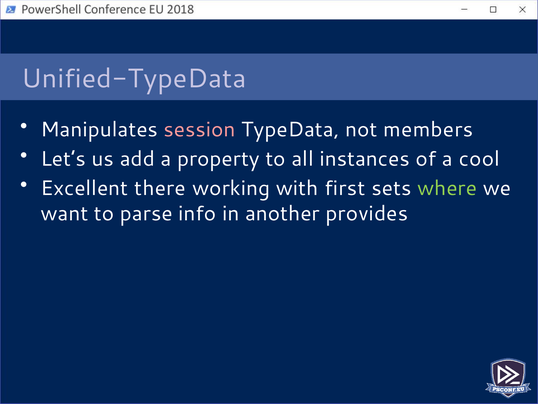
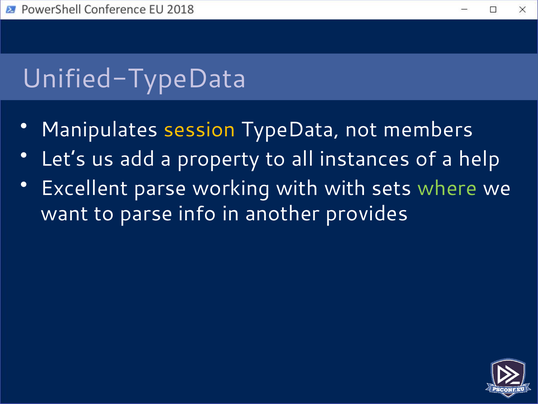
session colour: pink -> yellow
cool: cool -> help
Excellent there: there -> parse
with first: first -> with
